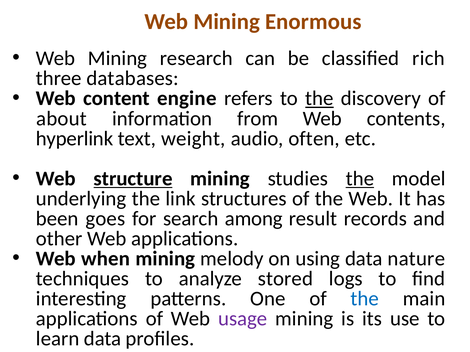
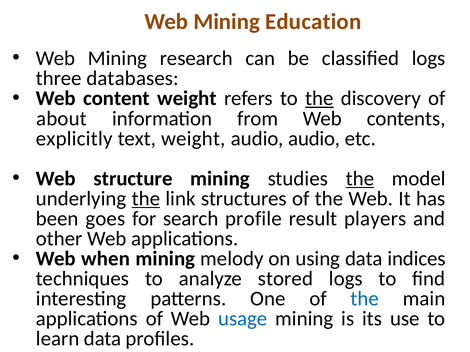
Enormous: Enormous -> Education
classified rich: rich -> logs
content engine: engine -> weight
hyperlink: hyperlink -> explicitly
audio often: often -> audio
structure underline: present -> none
the at (146, 199) underline: none -> present
among: among -> profile
records: records -> players
nature: nature -> indices
usage colour: purple -> blue
